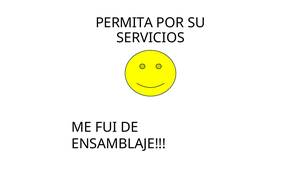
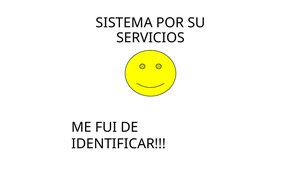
PERMITA: PERMITA -> SISTEMA
ENSAMBLAJE: ENSAMBLAJE -> IDENTIFICAR
